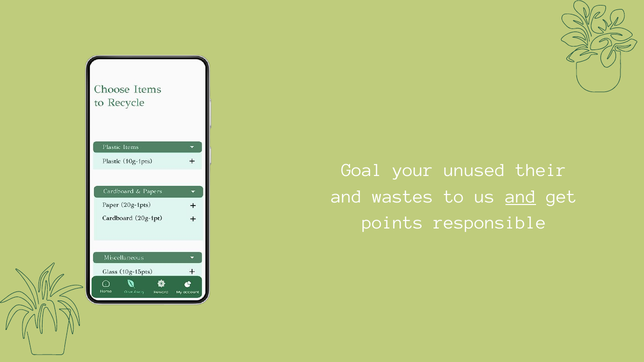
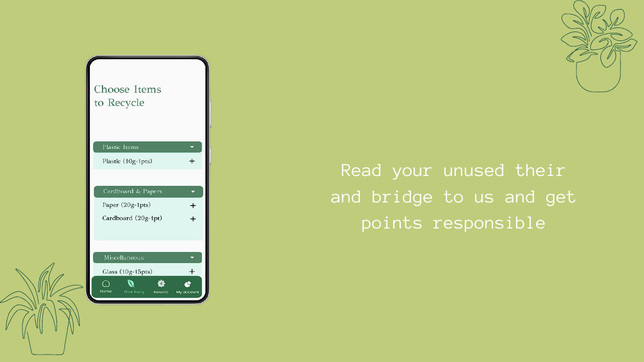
Goal: Goal -> Read
wastes: wastes -> bridge
and at (521, 196) underline: present -> none
